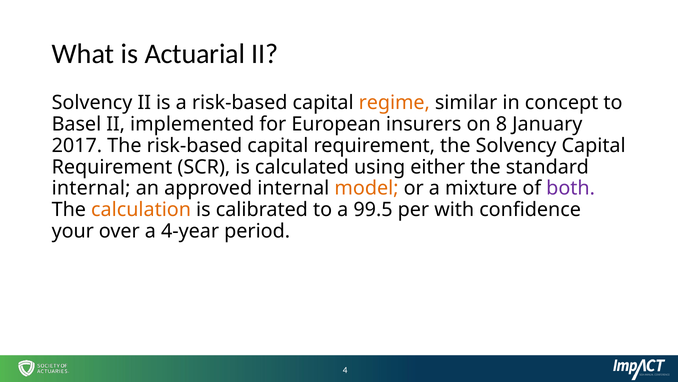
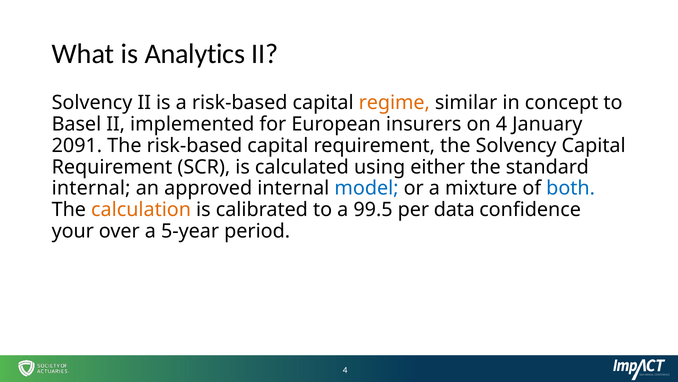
Actuarial: Actuarial -> Analytics
on 8: 8 -> 4
2017: 2017 -> 2091
model colour: orange -> blue
both colour: purple -> blue
with: with -> data
4-year: 4-year -> 5-year
